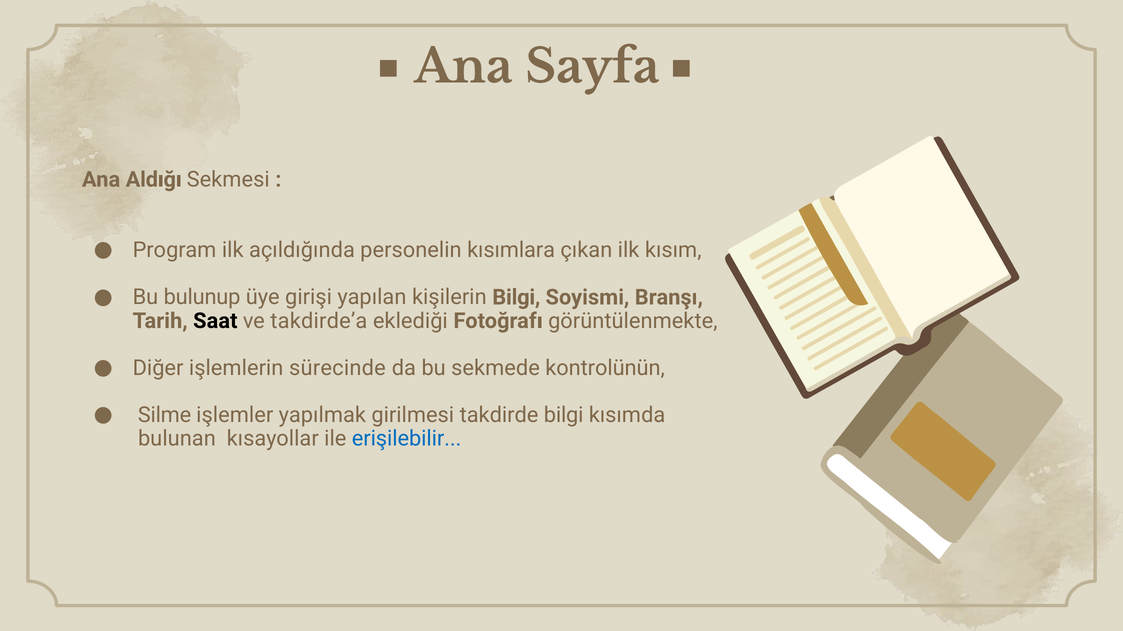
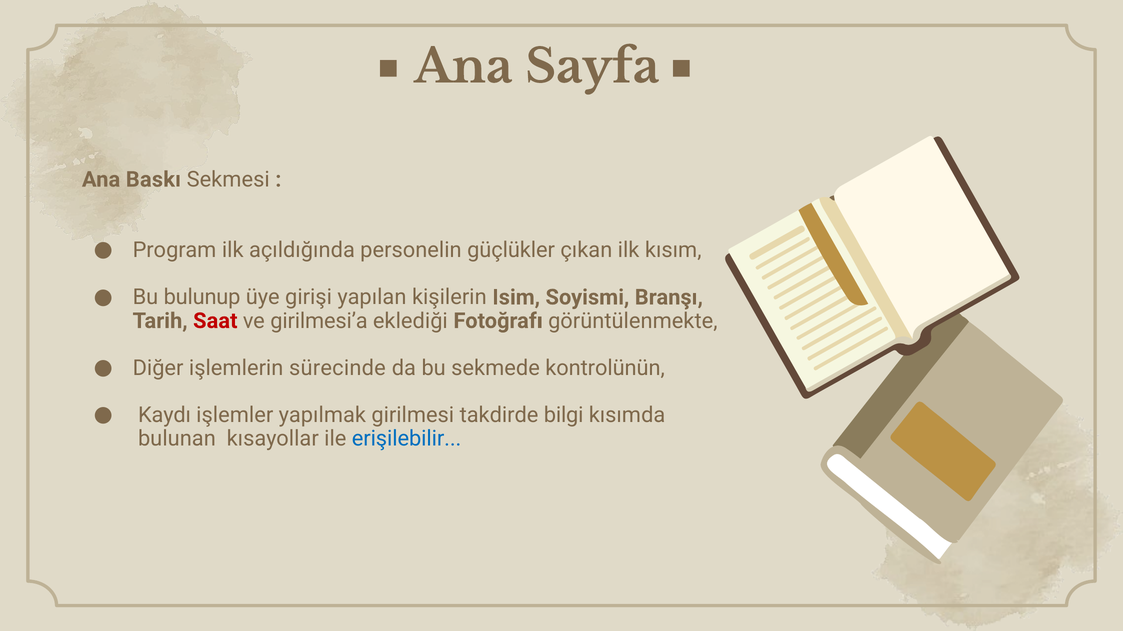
Aldığı: Aldığı -> Baskı
kısımlara: kısımlara -> güçlükler
kişilerin Bilgi: Bilgi -> Isim
Saat colour: black -> red
takdirde’a: takdirde’a -> girilmesi’a
Silme: Silme -> Kaydı
